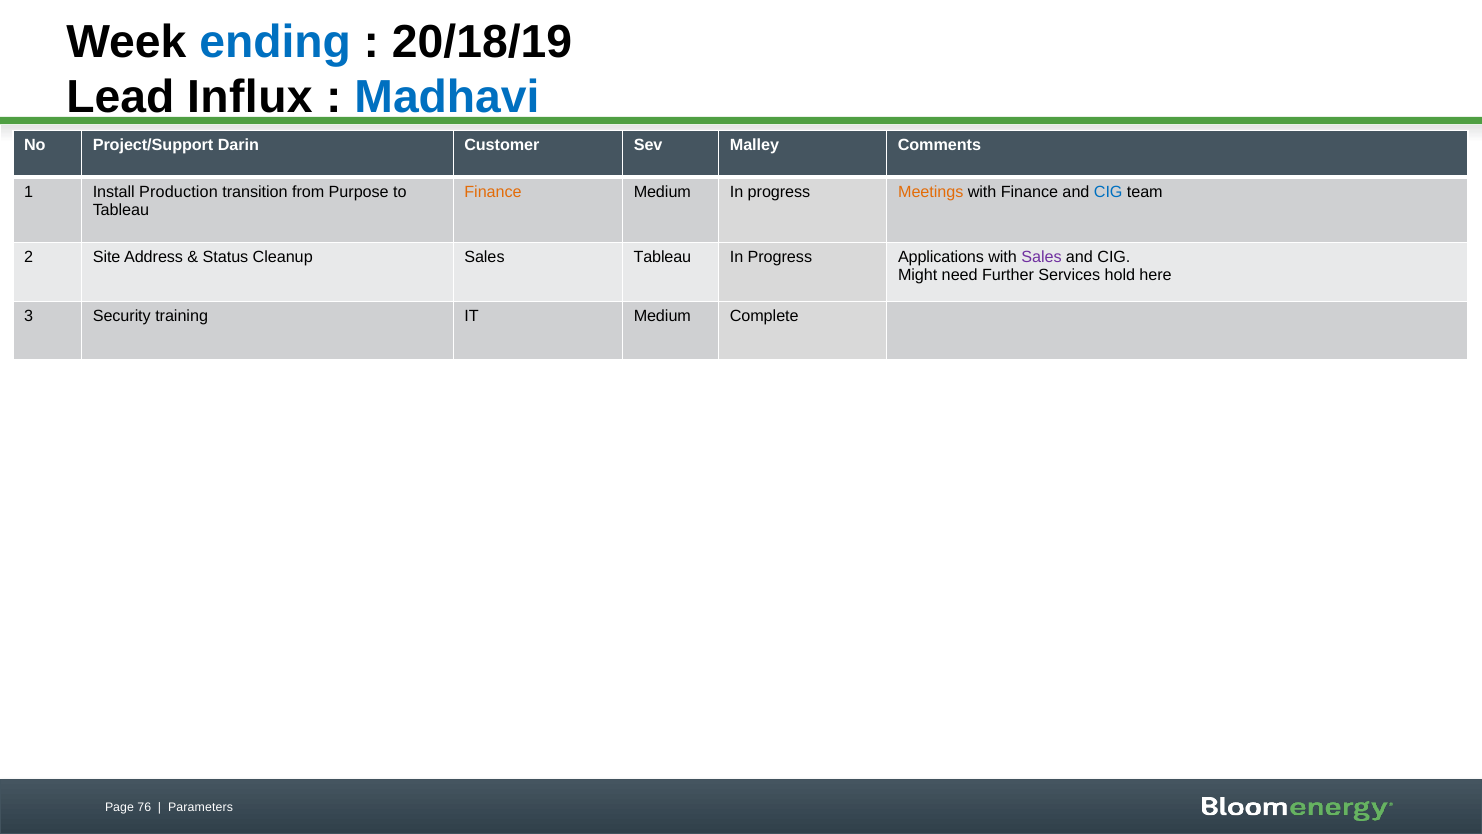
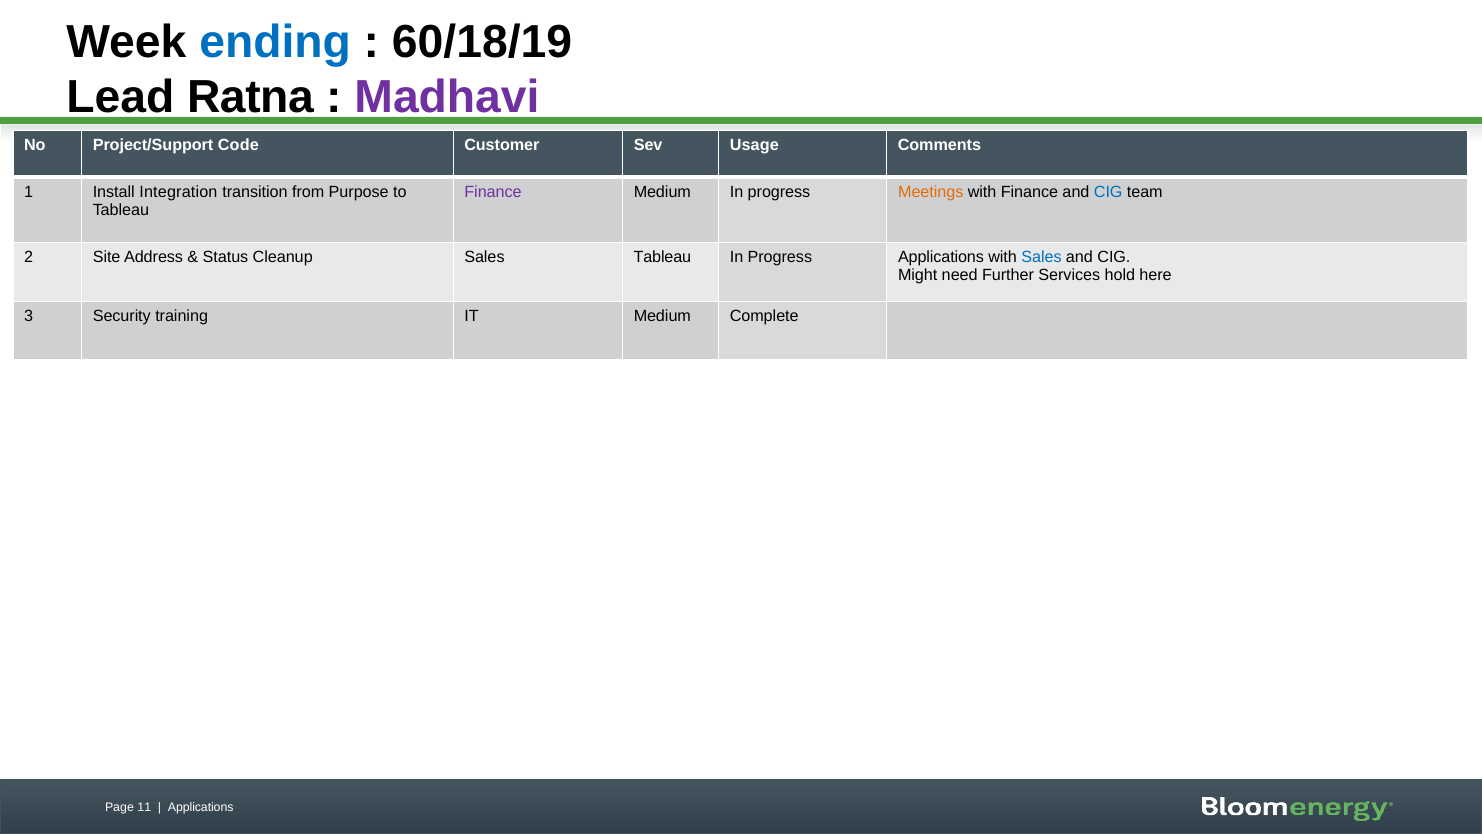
20/18/19: 20/18/19 -> 60/18/19
Influx: Influx -> Ratna
Madhavi colour: blue -> purple
Darin: Darin -> Code
Malley: Malley -> Usage
Production: Production -> Integration
Finance at (493, 192) colour: orange -> purple
Sales at (1042, 257) colour: purple -> blue
76: 76 -> 11
Parameters at (201, 807): Parameters -> Applications
